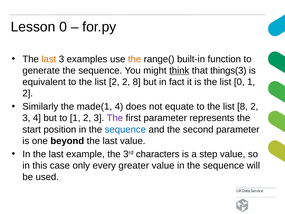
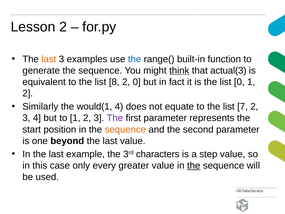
Lesson 0: 0 -> 2
the at (135, 59) colour: orange -> blue
things(3: things(3 -> actual(3
list 2: 2 -> 8
2 8: 8 -> 0
made(1: made(1 -> would(1
list 8: 8 -> 7
sequence at (125, 129) colour: blue -> orange
the at (194, 165) underline: none -> present
